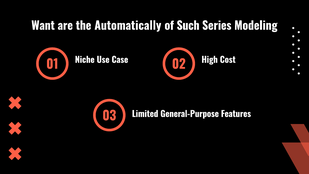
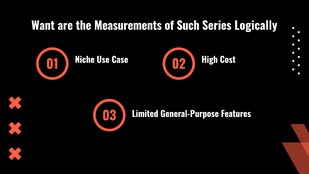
Automatically: Automatically -> Measurements
Modeling: Modeling -> Logically
